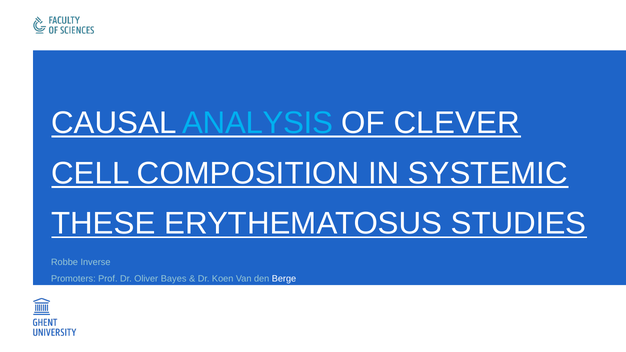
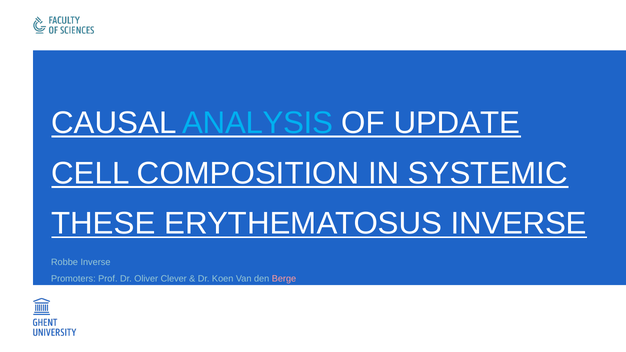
CLEVER: CLEVER -> UPDATE
ERYTHEMATOSUS STUDIES: STUDIES -> INVERSE
Bayes: Bayes -> Clever
Berge colour: white -> pink
